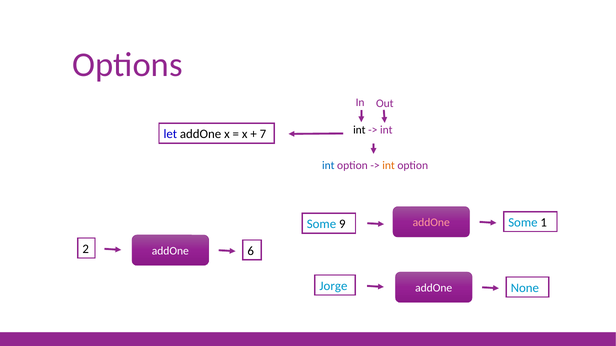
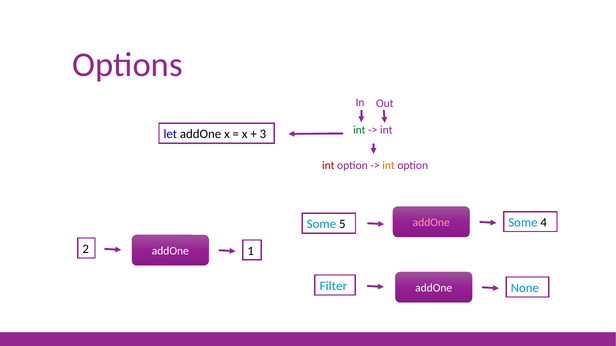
int at (359, 130) colour: black -> green
7: 7 -> 3
int at (328, 165) colour: blue -> red
9: 9 -> 5
1: 1 -> 4
6: 6 -> 1
Jorge: Jorge -> Filter
